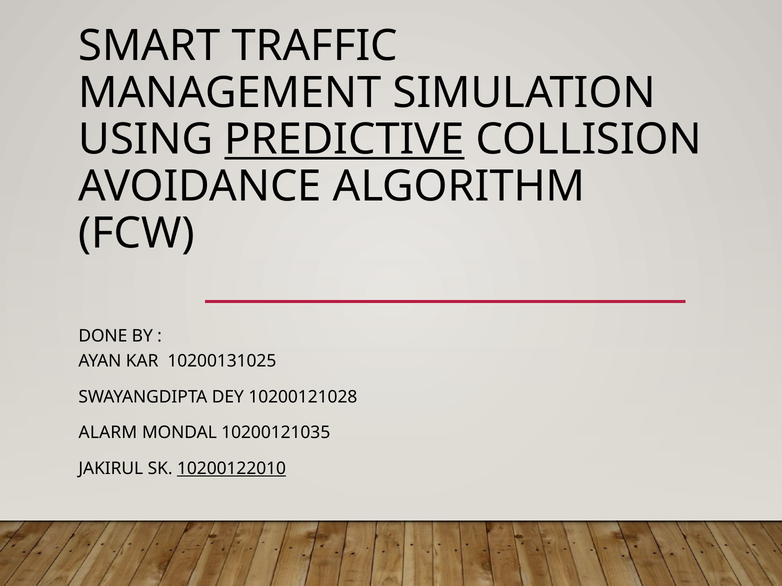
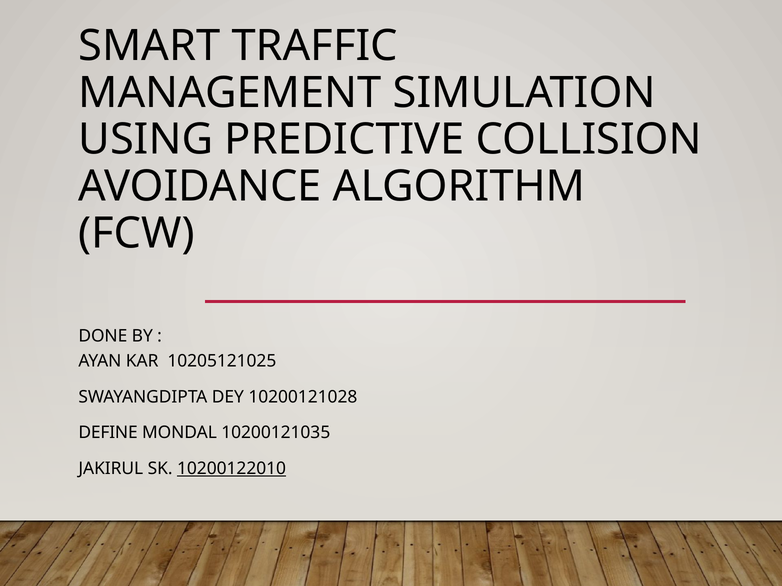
PREDICTIVE underline: present -> none
10200131025: 10200131025 -> 10205121025
ALARM: ALARM -> DEFINE
